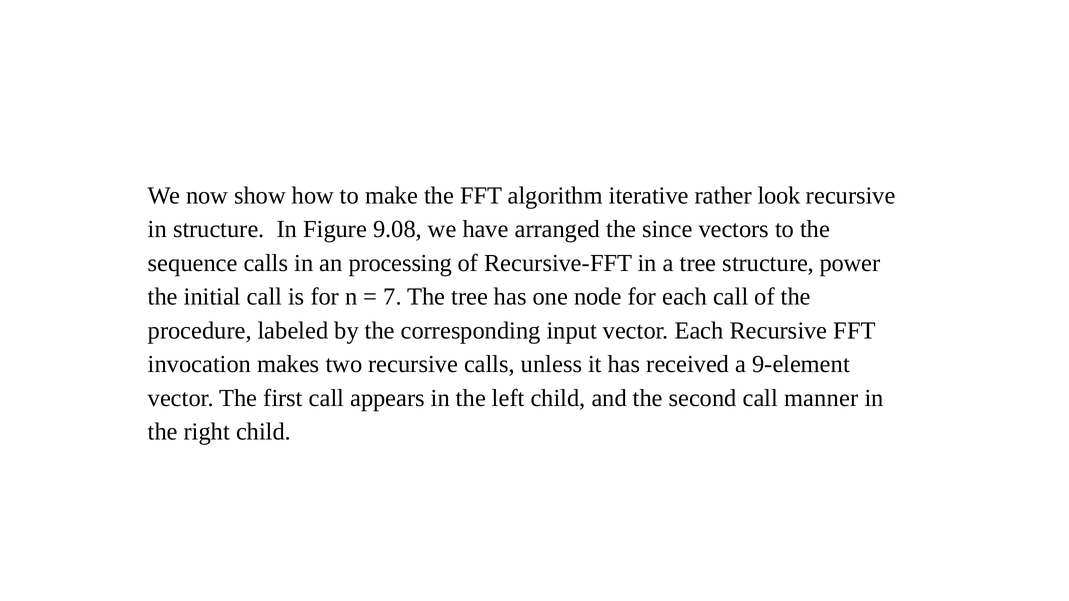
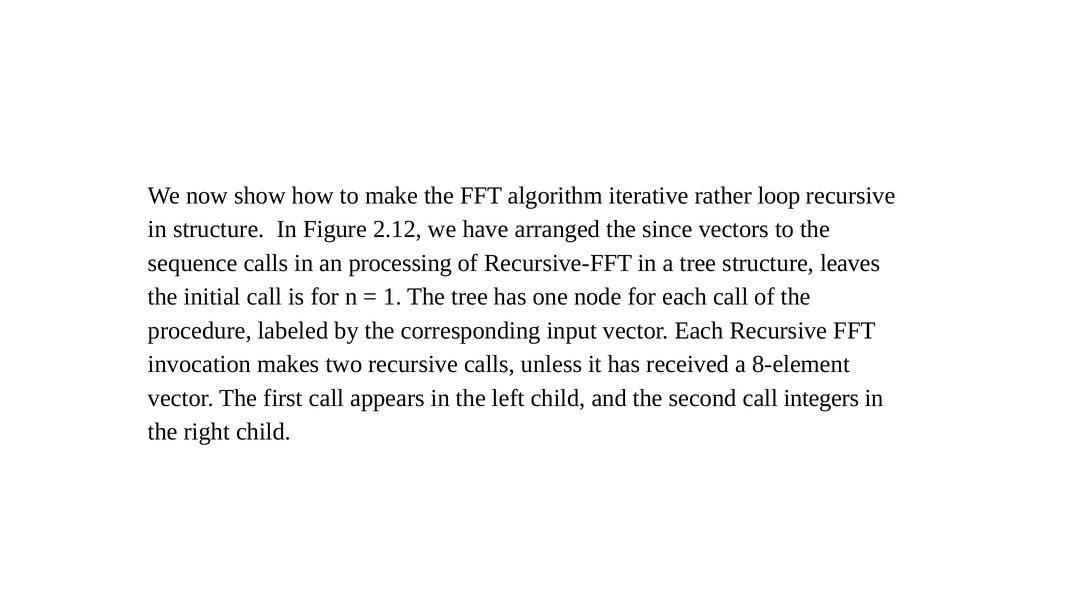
look: look -> loop
9.08: 9.08 -> 2.12
power: power -> leaves
7: 7 -> 1
9-element: 9-element -> 8-element
manner: manner -> integers
